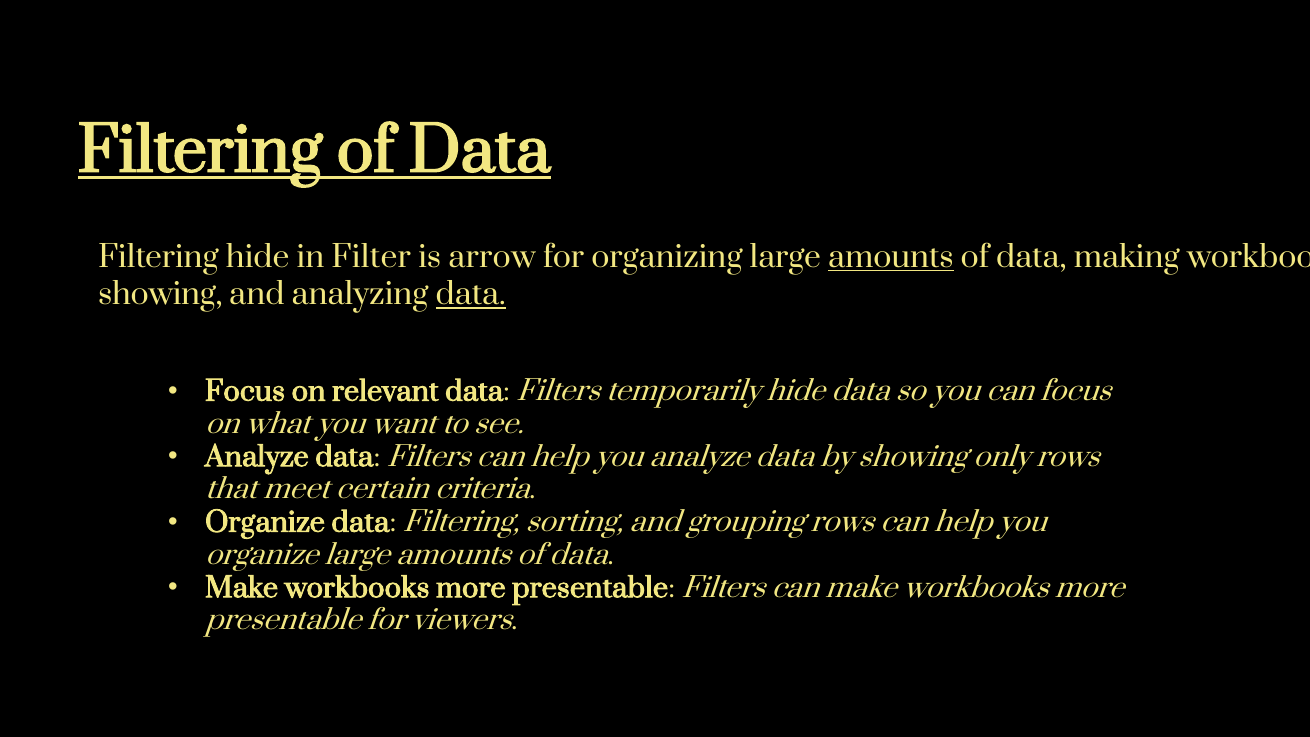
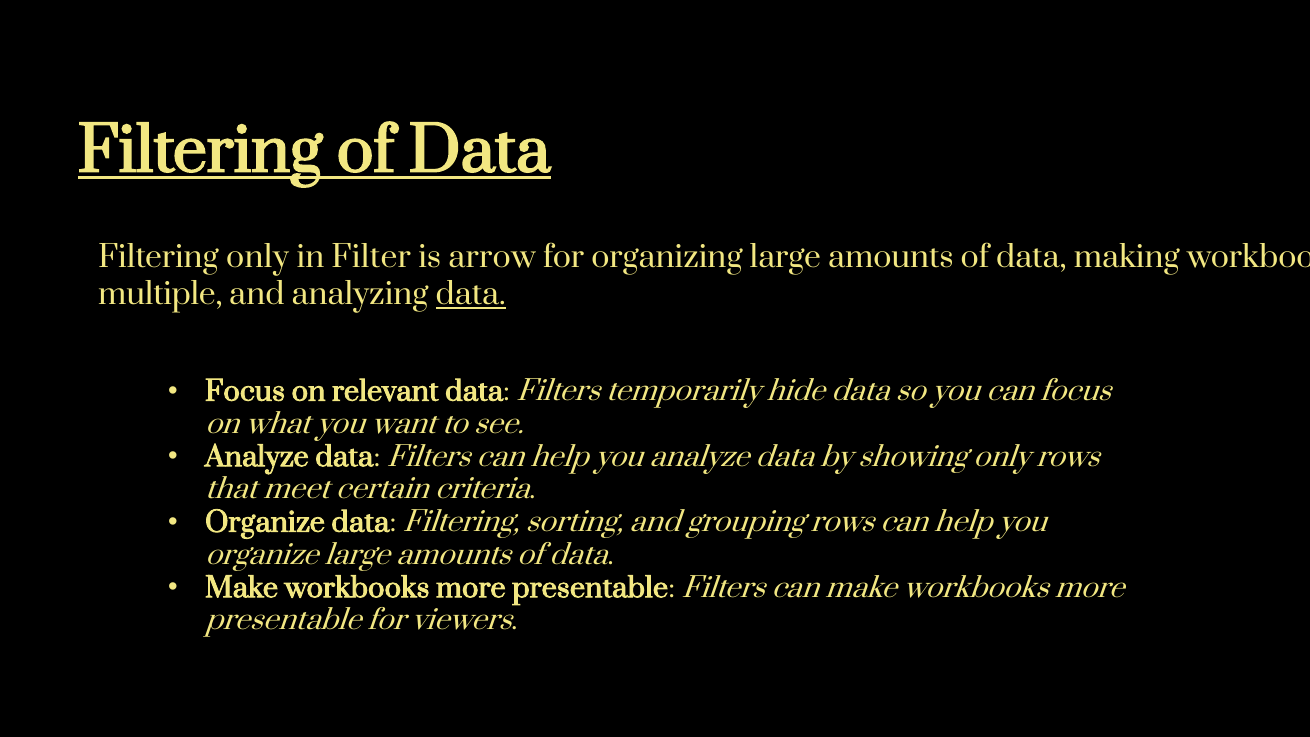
Filtering hide: hide -> only
amounts at (891, 257) underline: present -> none
showing at (160, 295): showing -> multiple
